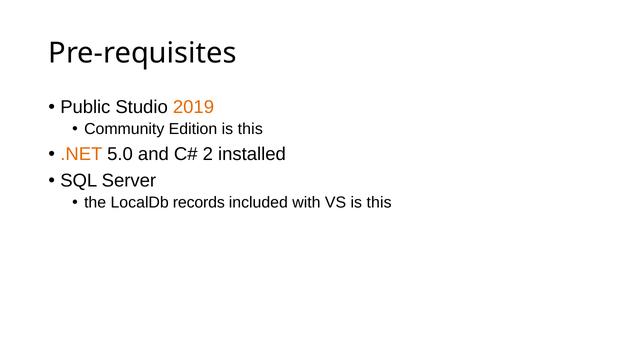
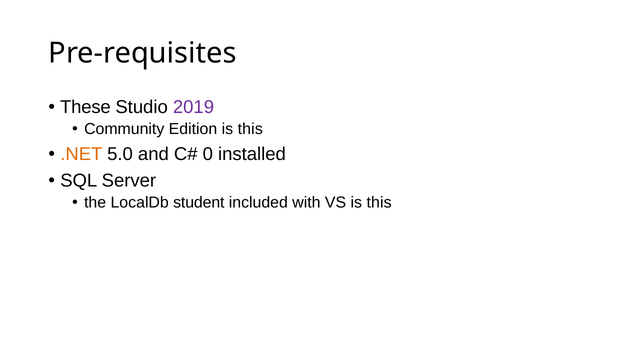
Public: Public -> These
2019 colour: orange -> purple
2: 2 -> 0
records: records -> student
